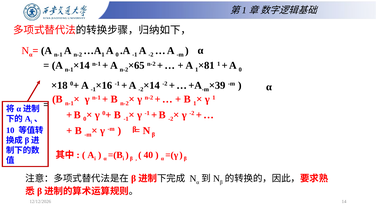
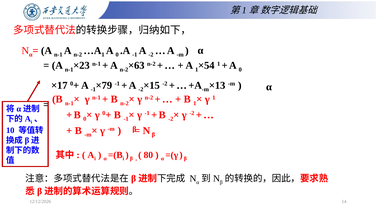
n-1 ×14: ×14 -> ×23
×65: ×65 -> ×63
×81: ×81 -> ×54
×18: ×18 -> ×17
×16: ×16 -> ×79
-2 ×14: ×14 -> ×15
×39: ×39 -> ×13
40: 40 -> 80
